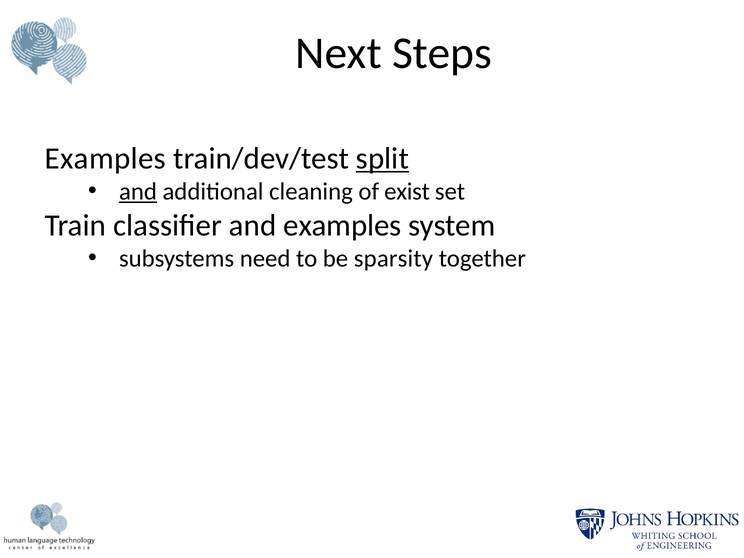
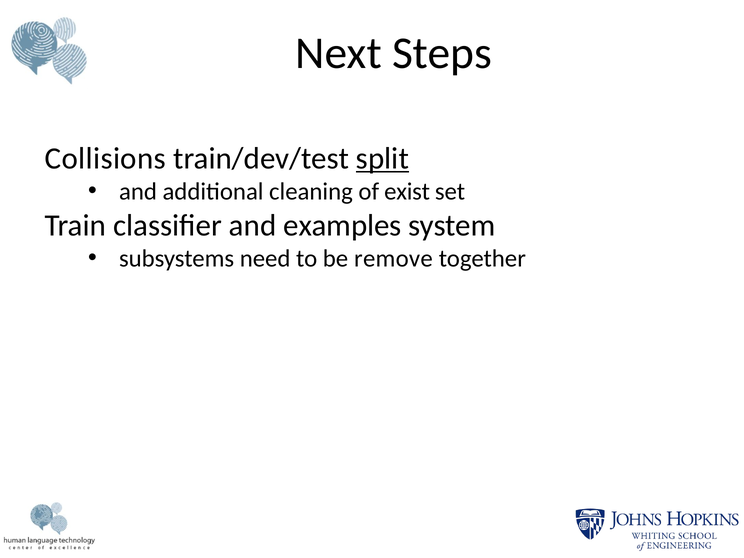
Examples at (105, 158): Examples -> Collisions
and at (138, 191) underline: present -> none
sparsity: sparsity -> remove
